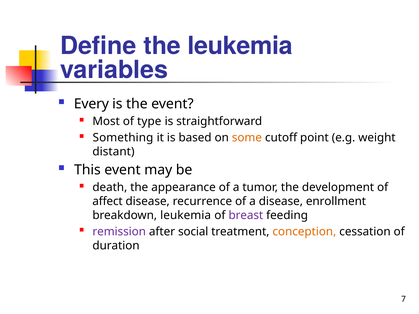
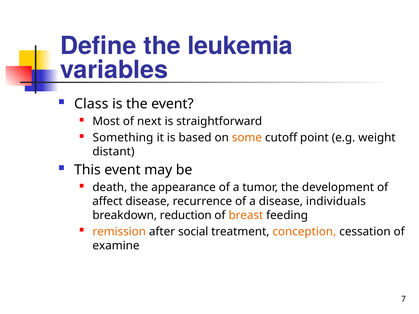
Every: Every -> Class
type: type -> next
enrollment: enrollment -> individuals
breakdown leukemia: leukemia -> reduction
breast colour: purple -> orange
remission colour: purple -> orange
duration: duration -> examine
